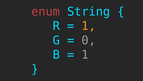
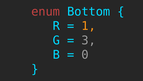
String: String -> Bottom
0: 0 -> 3
1 at (85, 54): 1 -> 0
